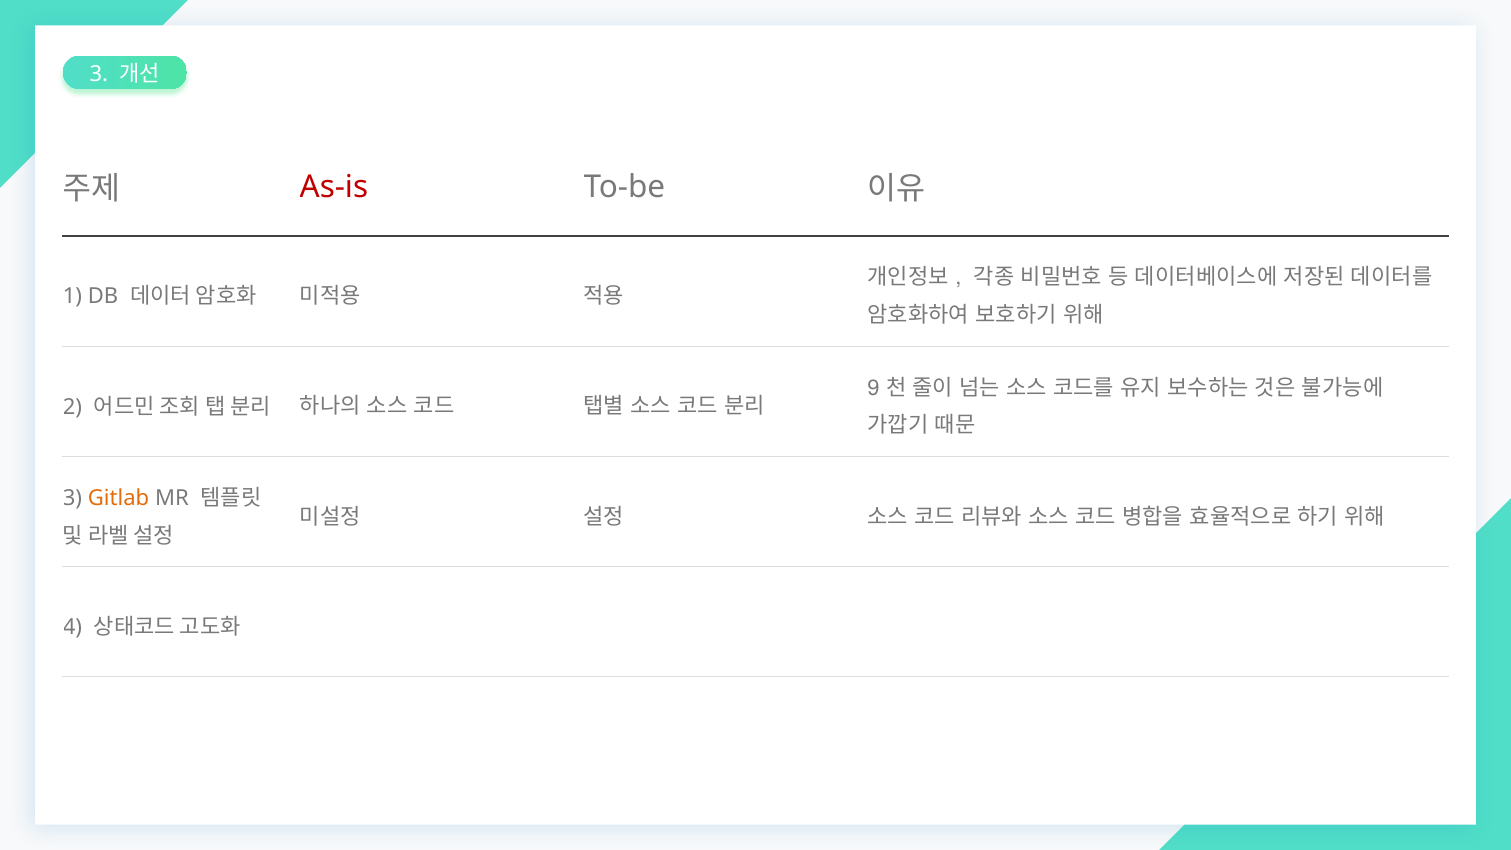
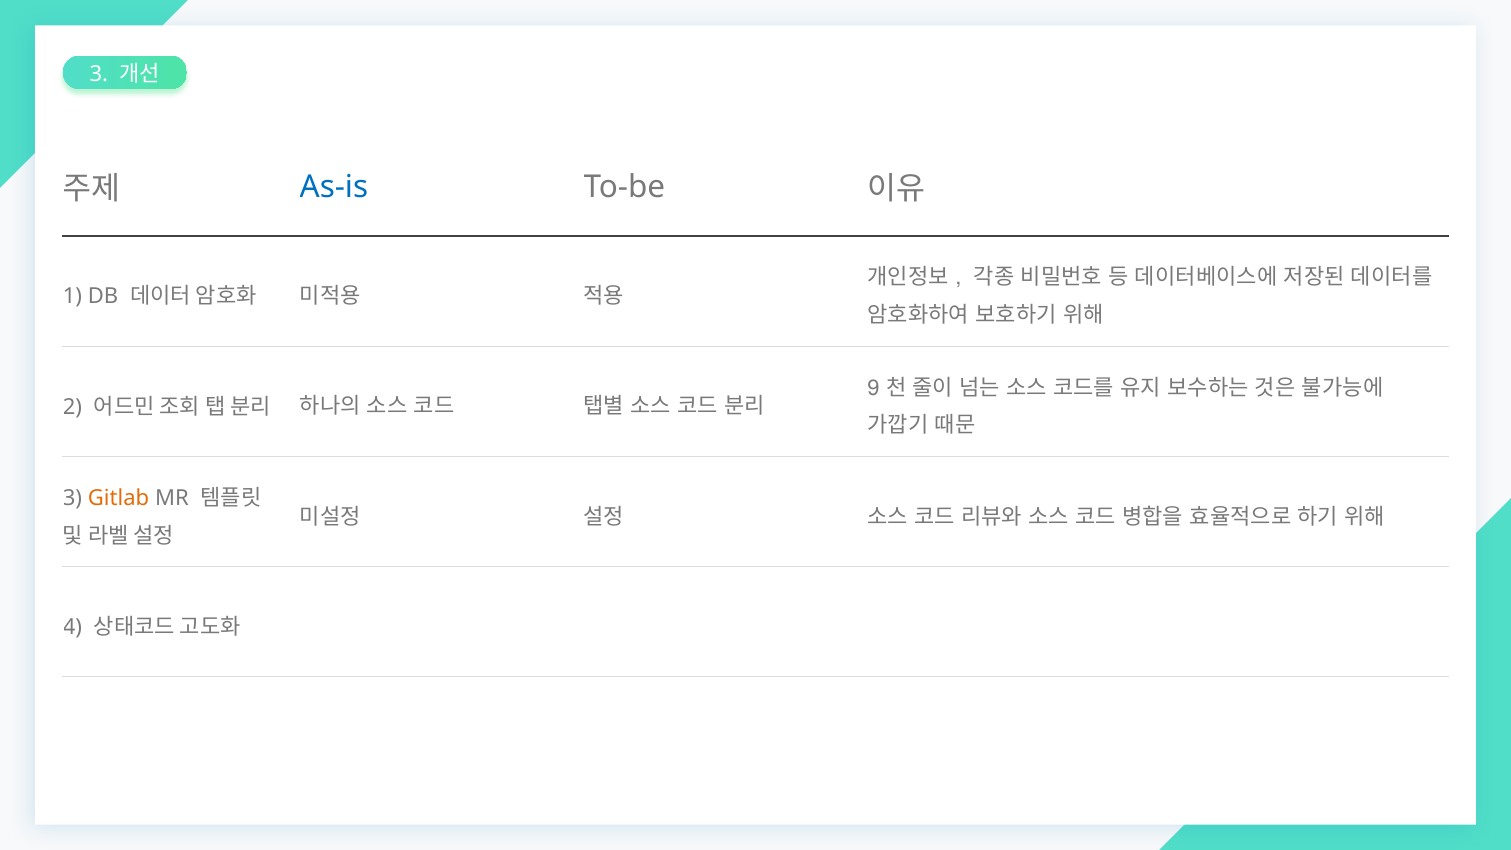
As-is colour: red -> blue
